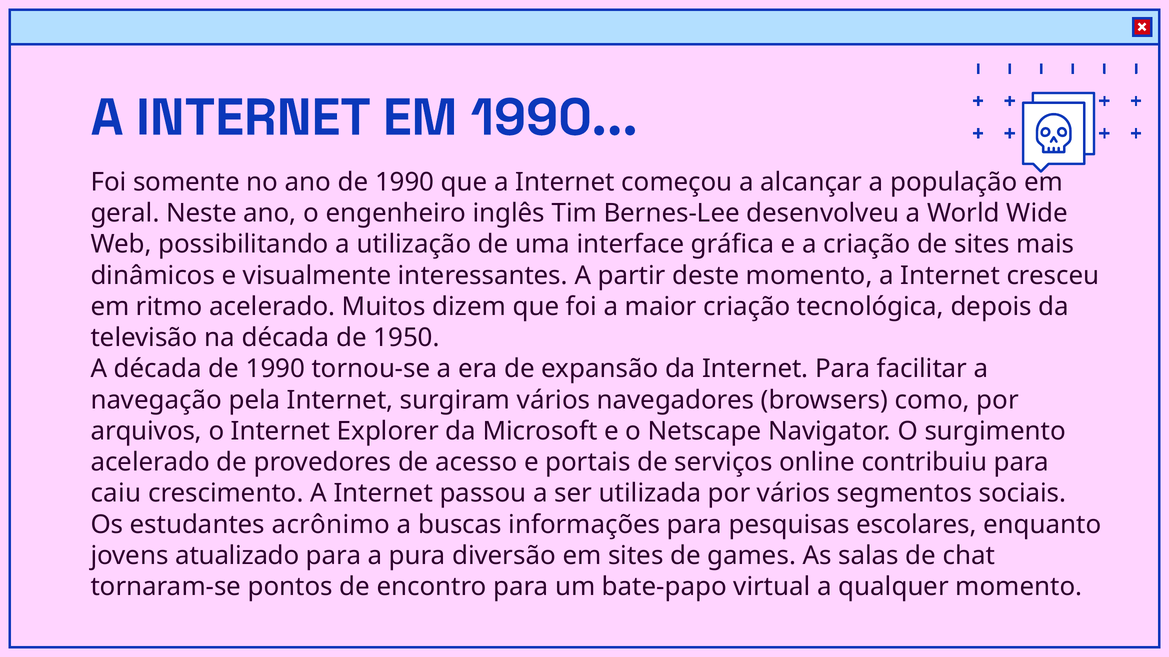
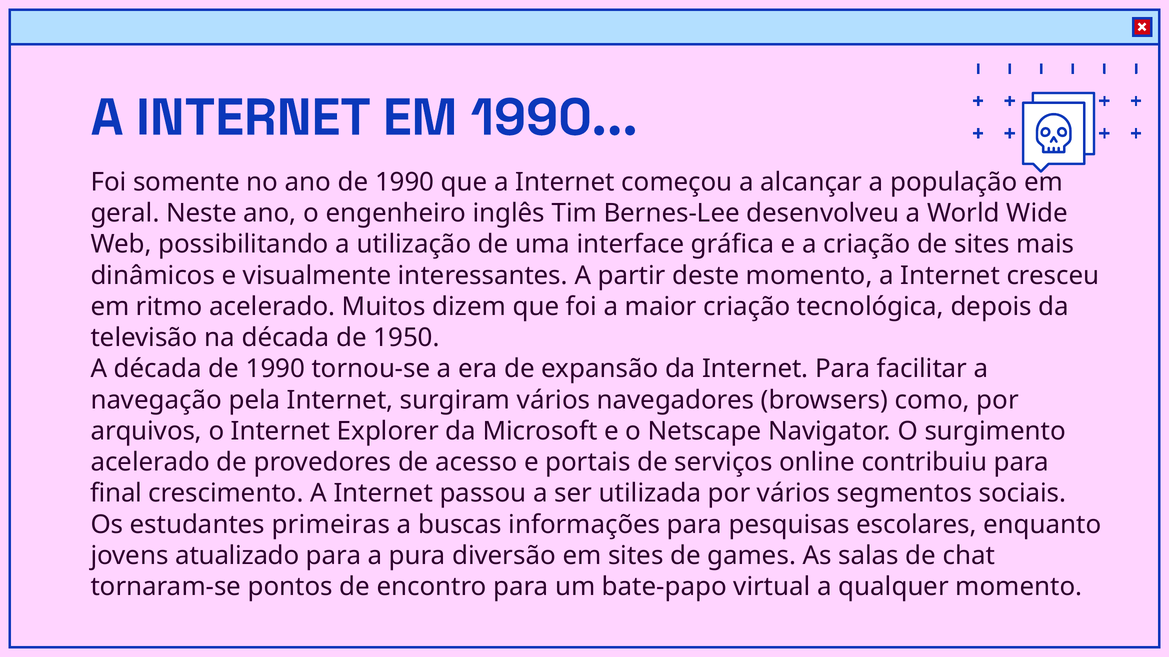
caiu: caiu -> final
acrônimo: acrônimo -> primeiras
